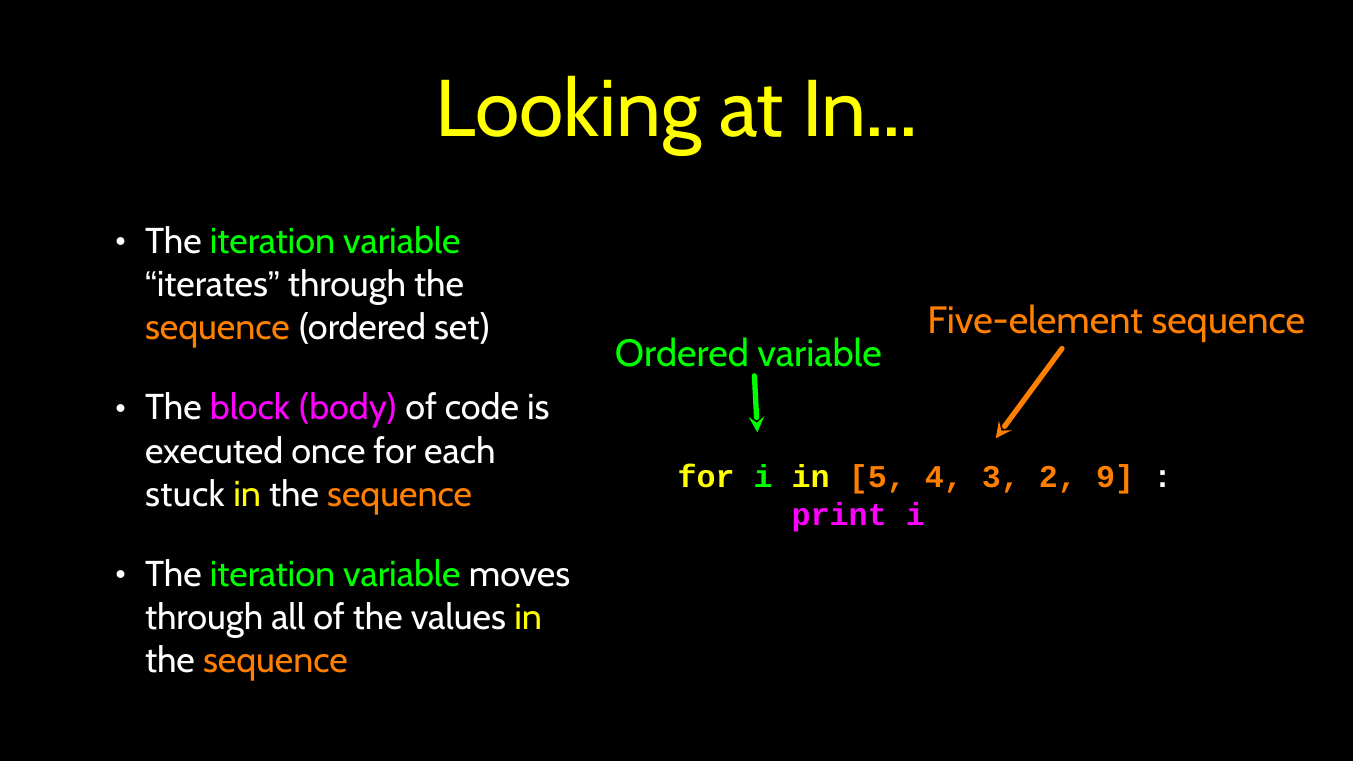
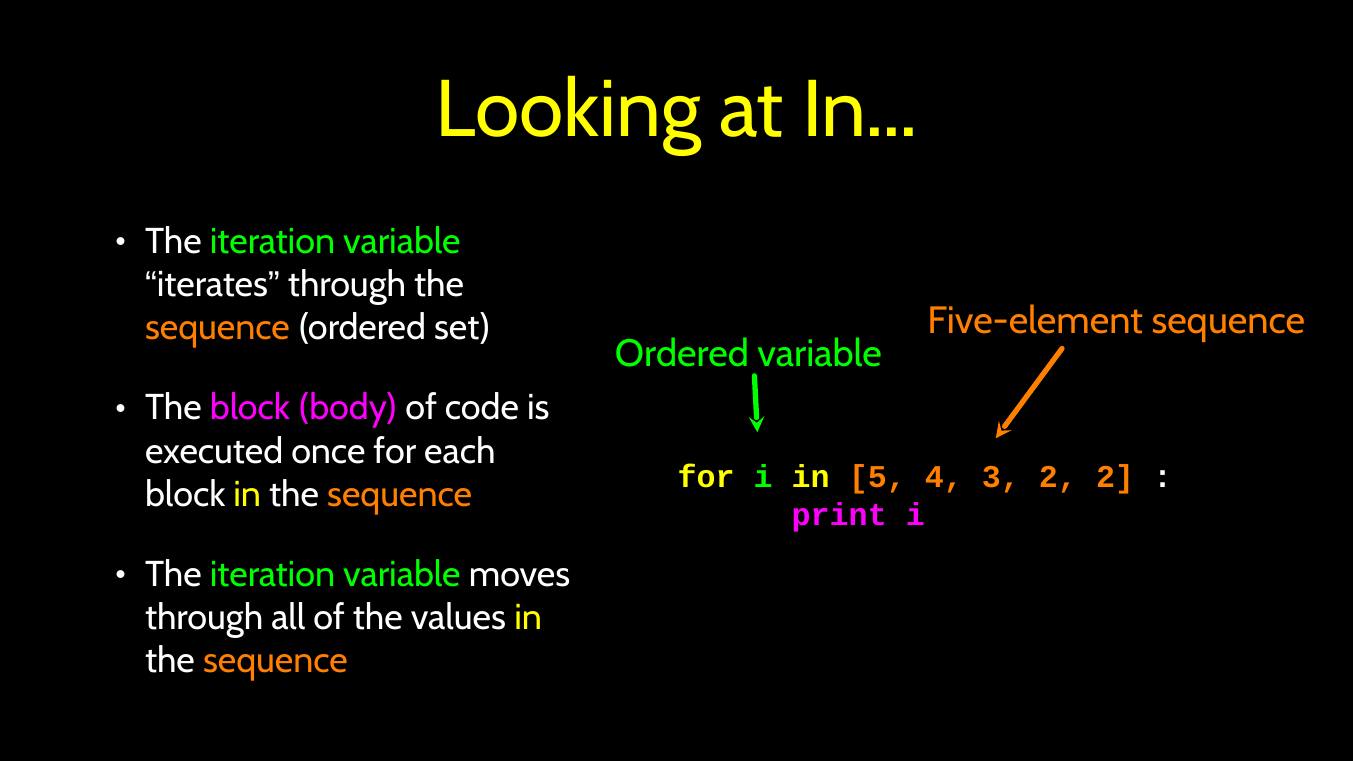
2 9: 9 -> 2
stuck at (185, 494): stuck -> block
